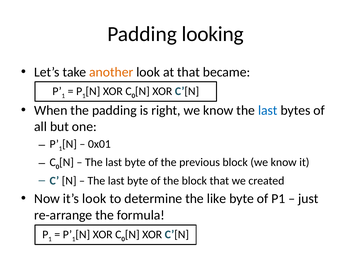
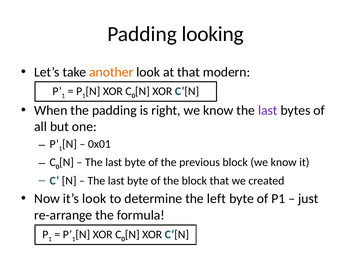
became: became -> modern
last at (268, 110) colour: blue -> purple
like: like -> left
